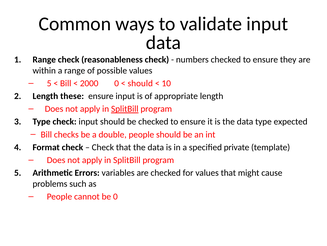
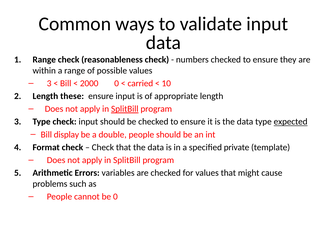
5 at (49, 83): 5 -> 3
should at (140, 83): should -> carried
expected underline: none -> present
checks: checks -> display
